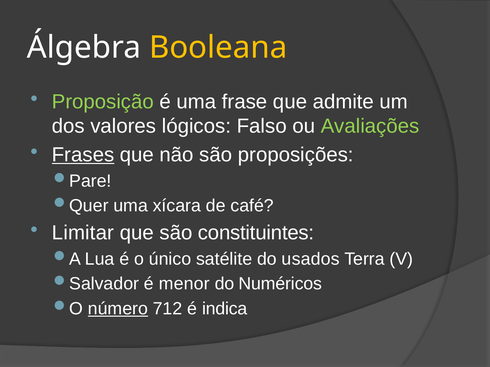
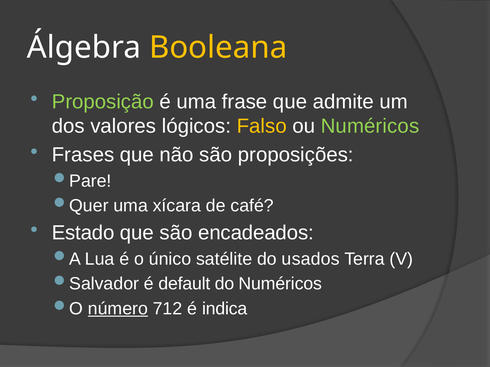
Falso colour: white -> yellow
ou Avaliações: Avaliações -> Numéricos
Frases underline: present -> none
Limitar: Limitar -> Estado
constituintes: constituintes -> encadeados
menor: menor -> default
